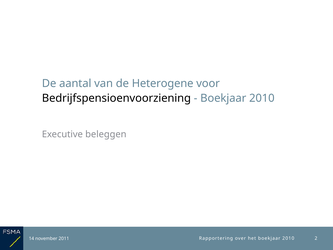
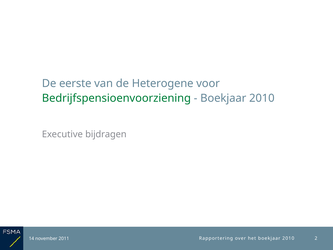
aantal: aantal -> eerste
Bedrijfspensioenvoorziening colour: black -> green
beleggen: beleggen -> bijdragen
